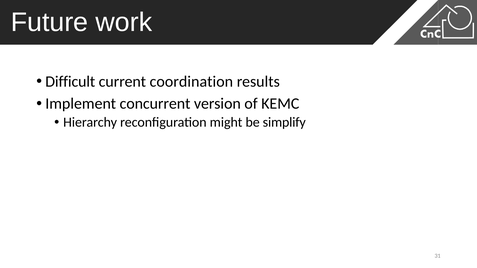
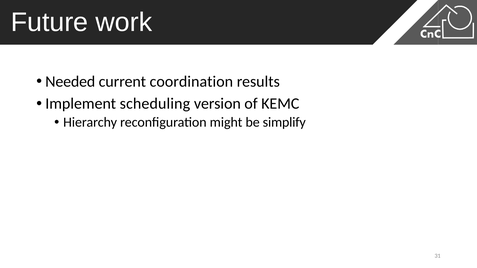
Difficult: Difficult -> Needed
concurrent: concurrent -> scheduling
